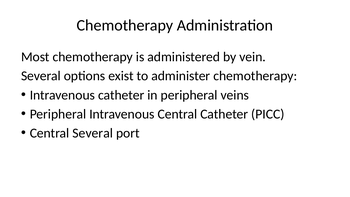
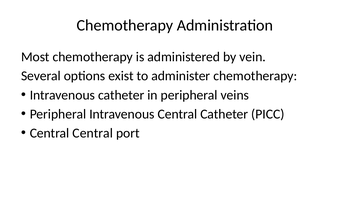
Central Several: Several -> Central
